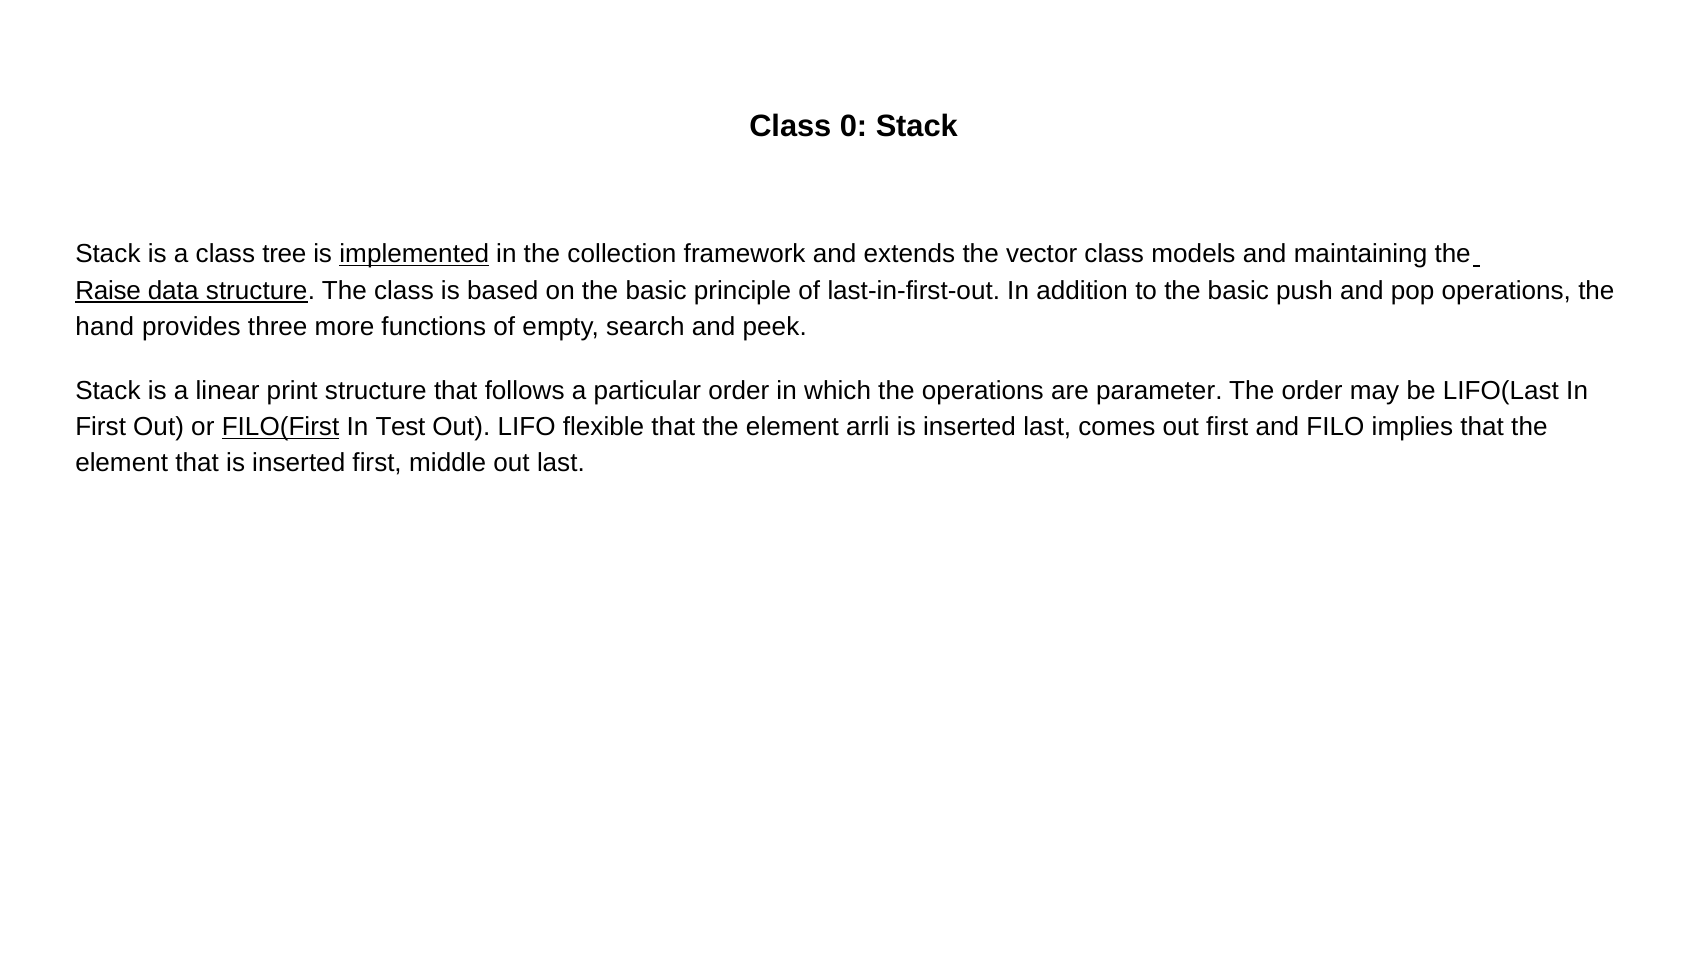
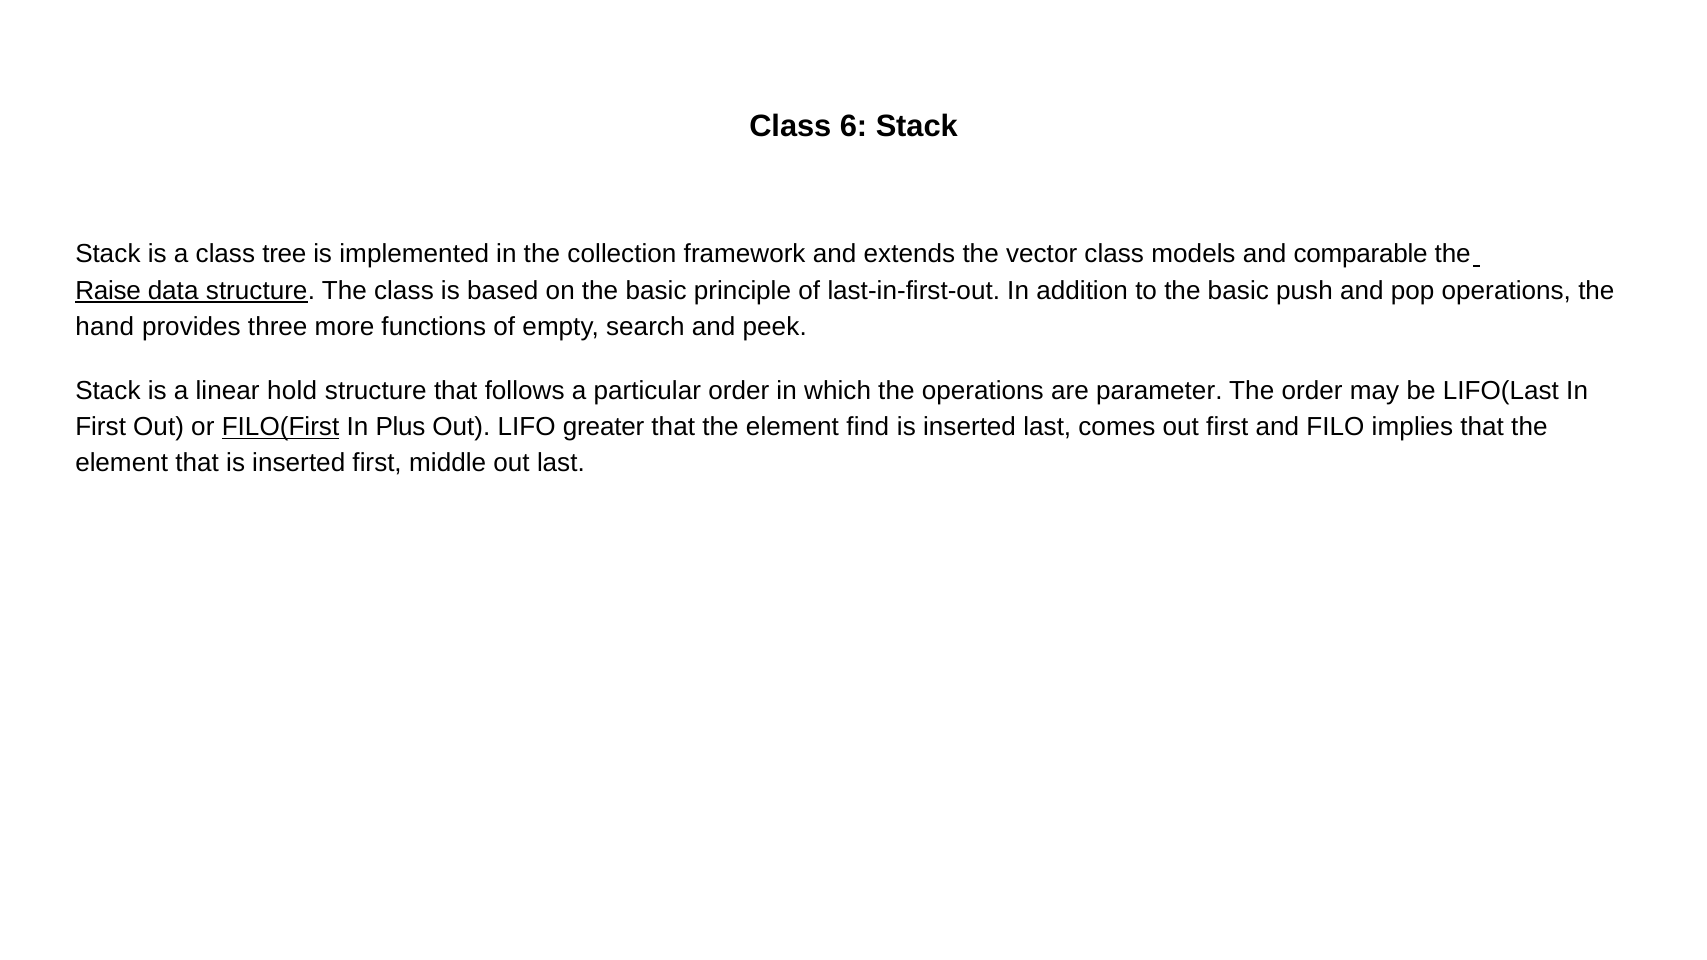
0: 0 -> 6
implemented underline: present -> none
maintaining: maintaining -> comparable
print: print -> hold
Test: Test -> Plus
flexible: flexible -> greater
arrli: arrli -> find
